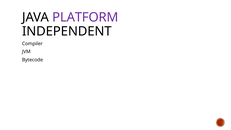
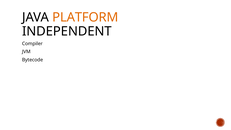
PLATFORM colour: purple -> orange
